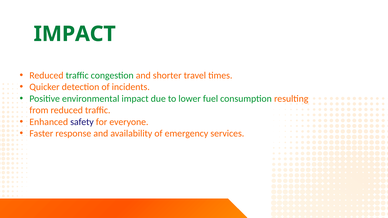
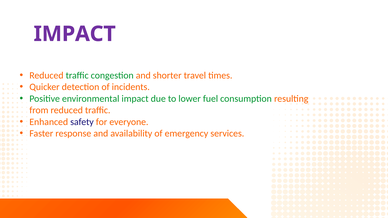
IMPACT at (75, 34) colour: green -> purple
